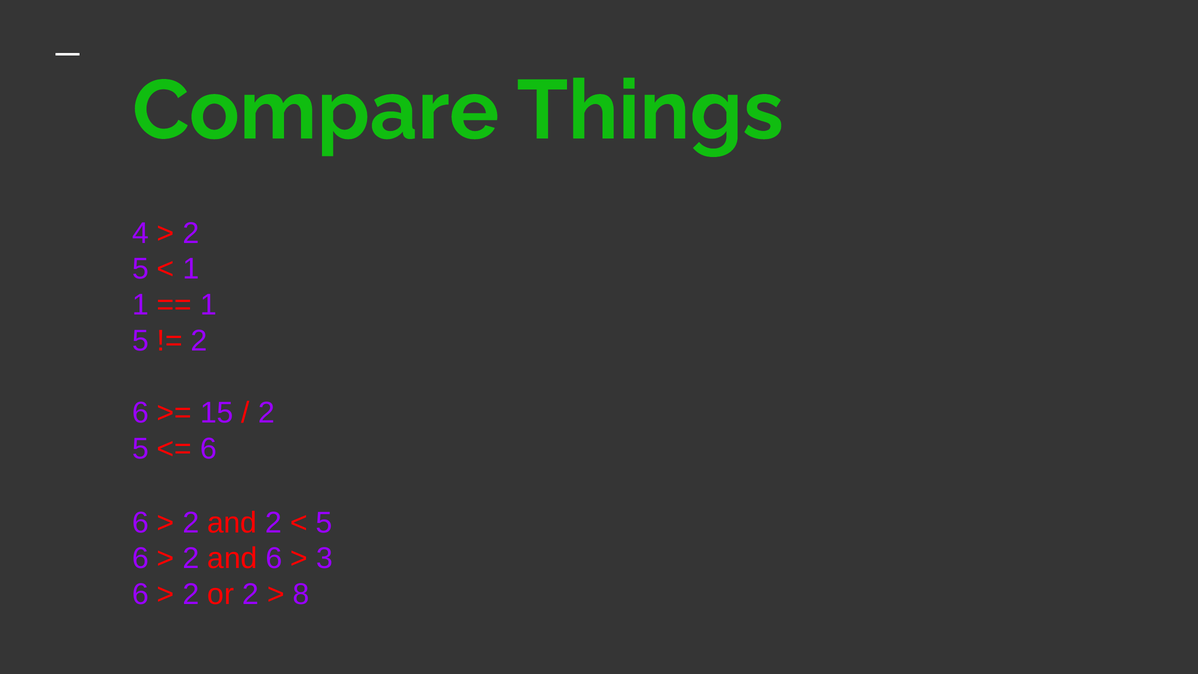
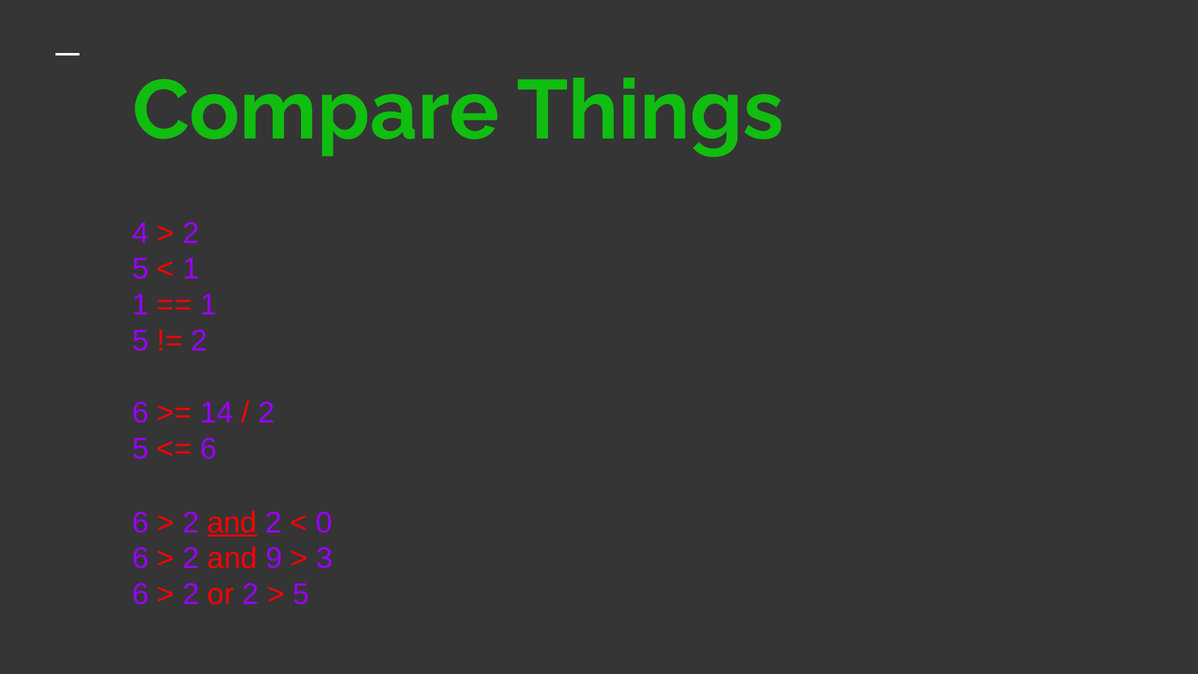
15: 15 -> 14
and at (232, 523) underline: none -> present
5 at (324, 523): 5 -> 0
and 6: 6 -> 9
8 at (301, 594): 8 -> 5
